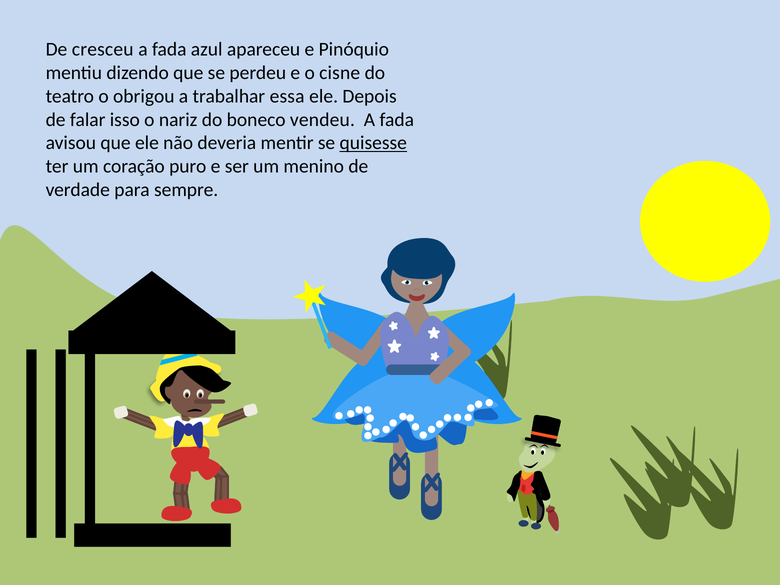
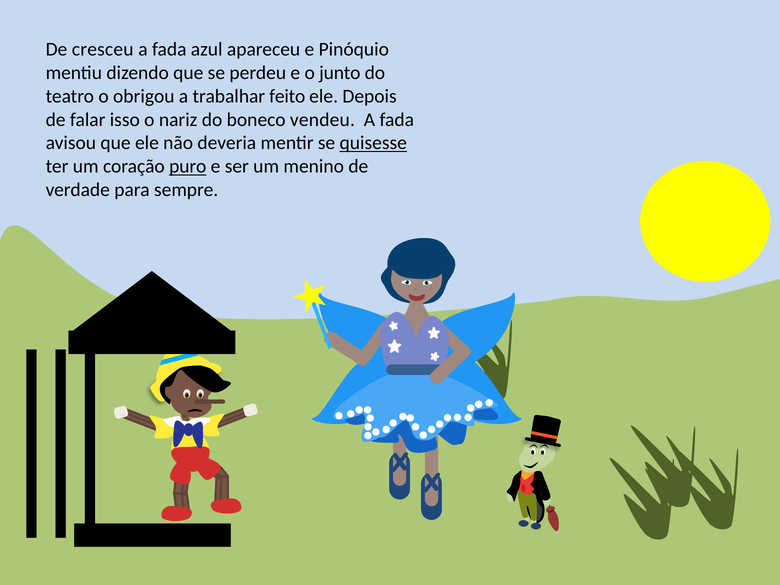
cisne: cisne -> junto
essa: essa -> feito
puro underline: none -> present
